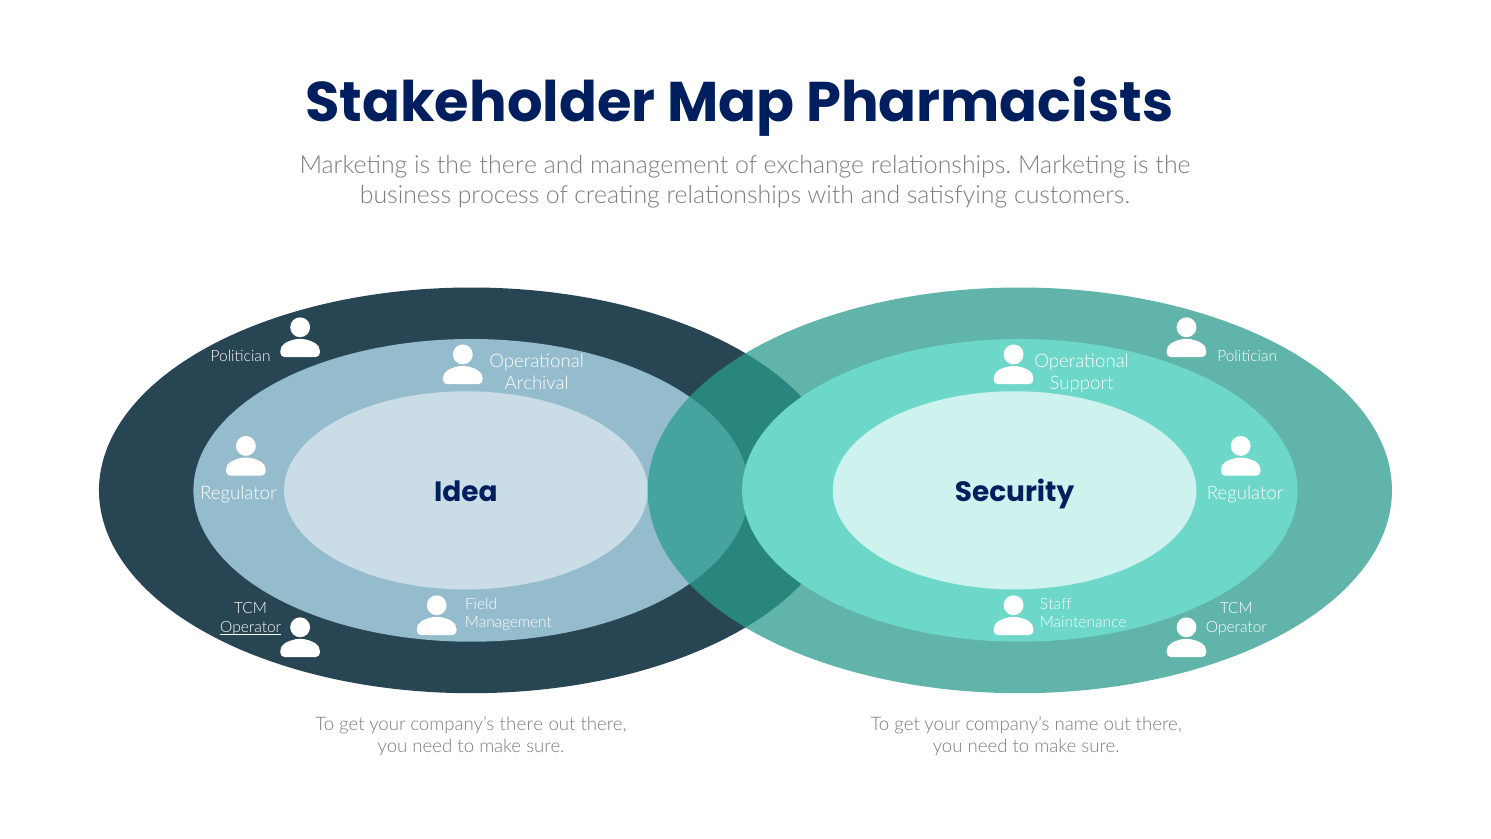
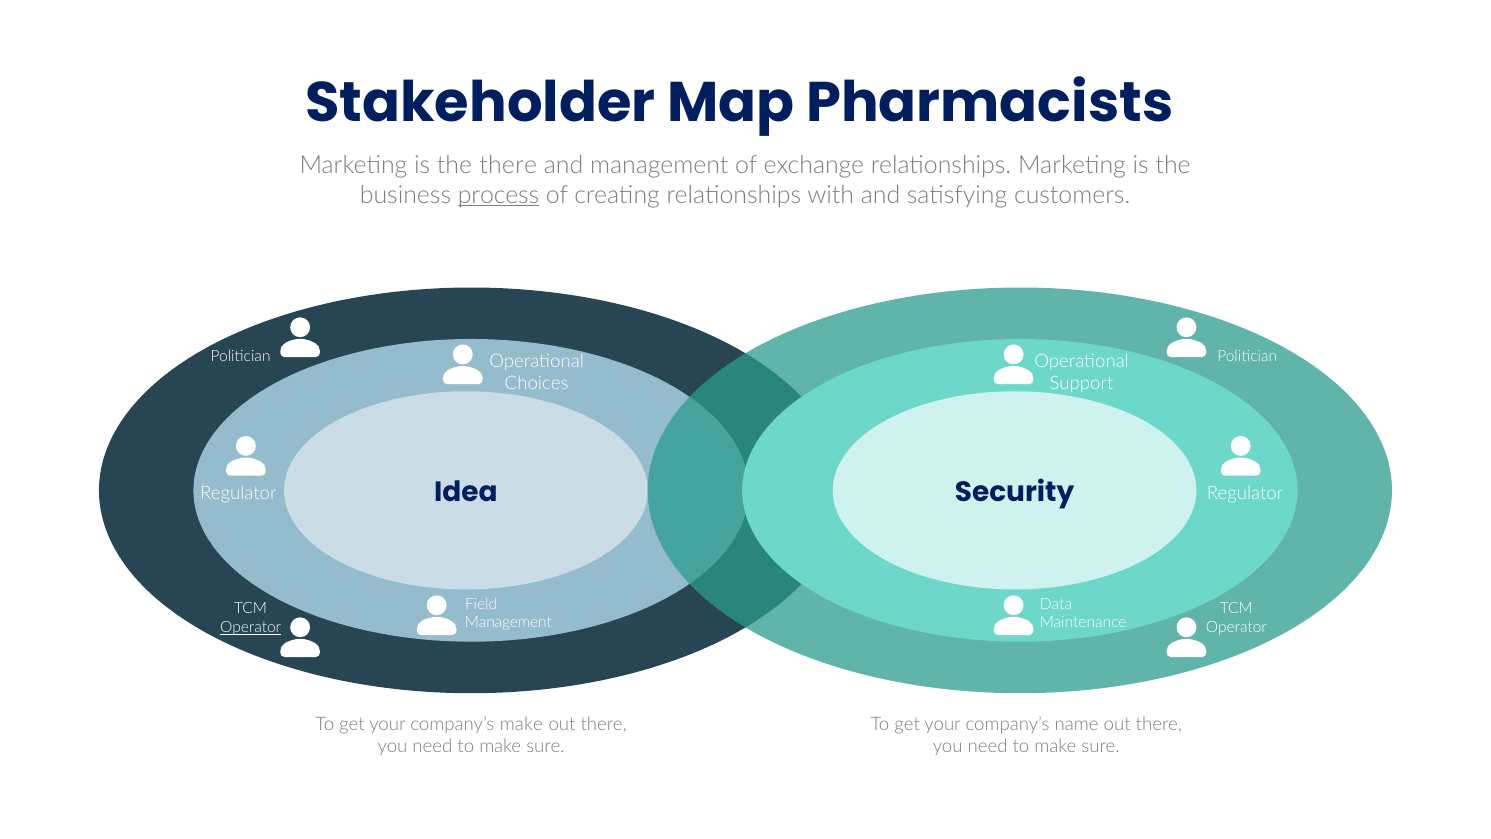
process underline: none -> present
Archival: Archival -> Choices
Staff: Staff -> Data
company’s there: there -> make
